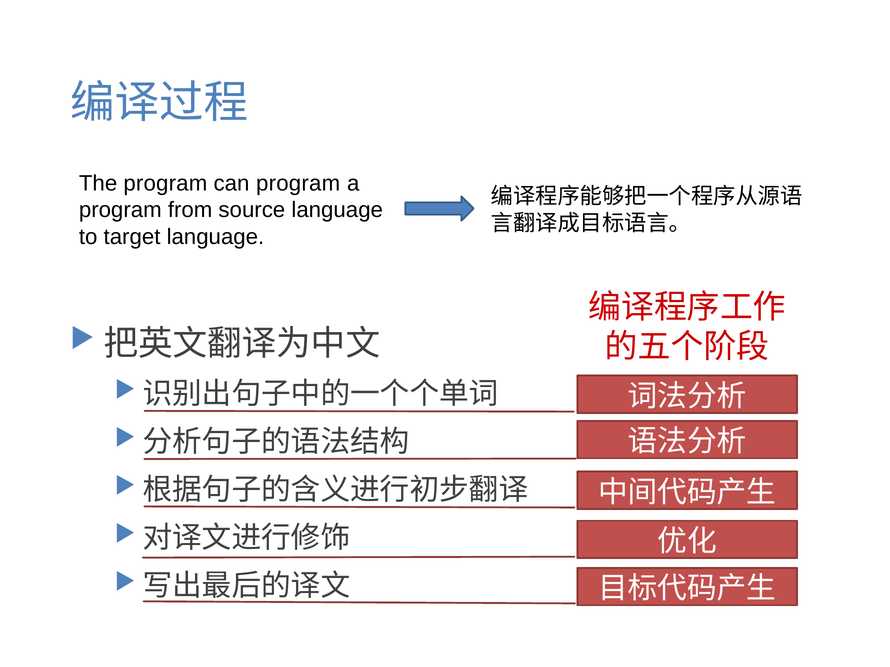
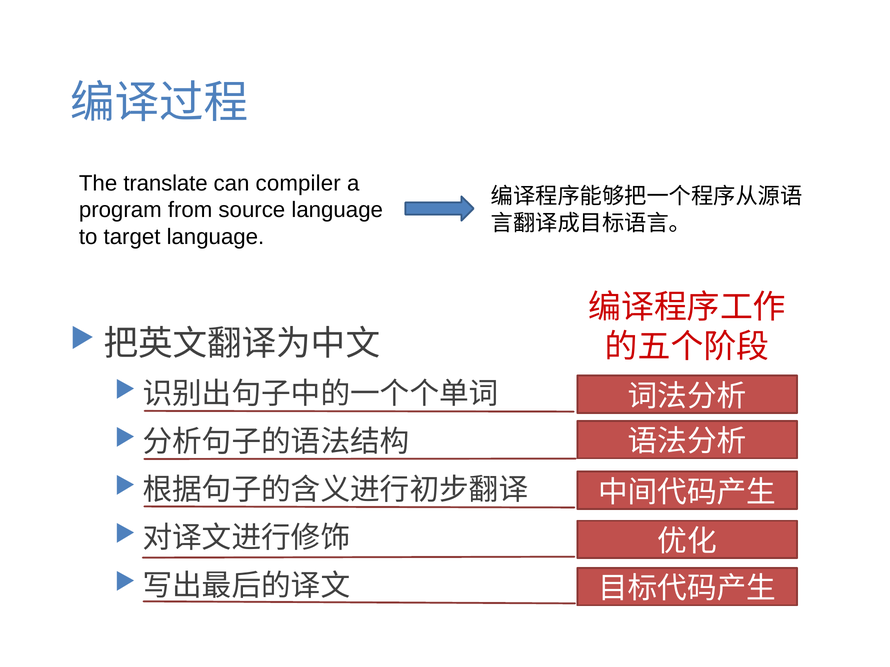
The program: program -> translate
can program: program -> compiler
